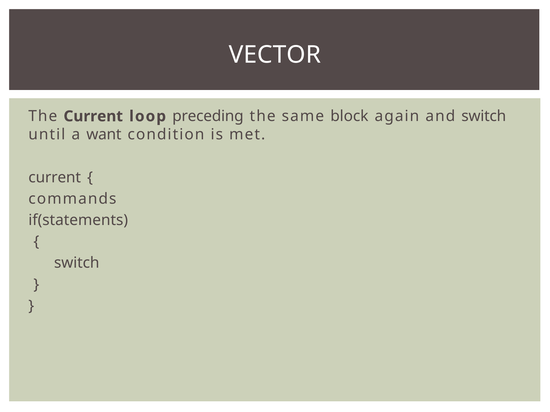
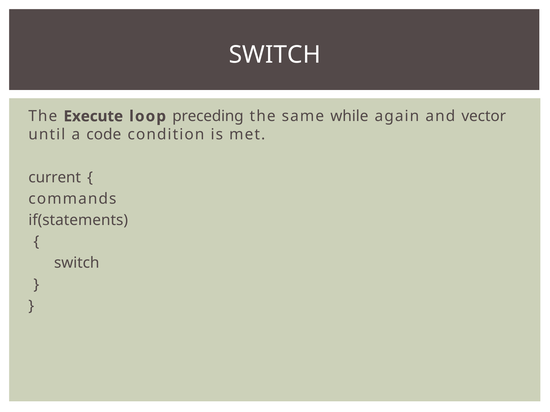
VECTOR at (275, 55): VECTOR -> SWITCH
The Current: Current -> Execute
block: block -> while
and switch: switch -> vector
want: want -> code
